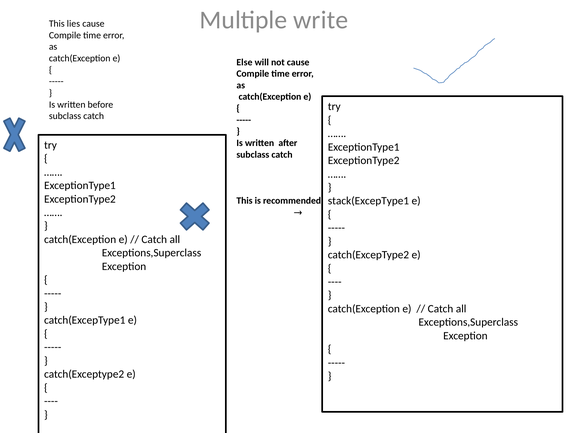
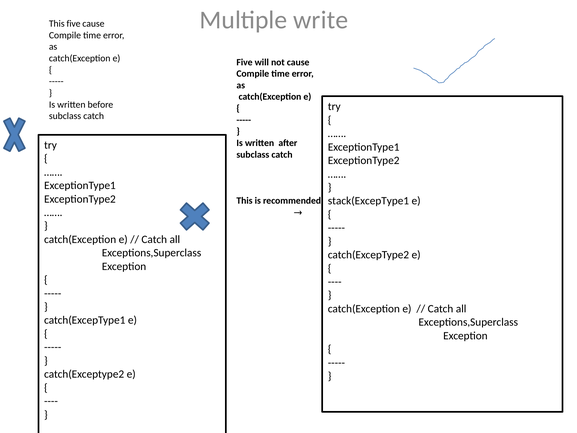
This lies: lies -> five
Else at (244, 62): Else -> Five
